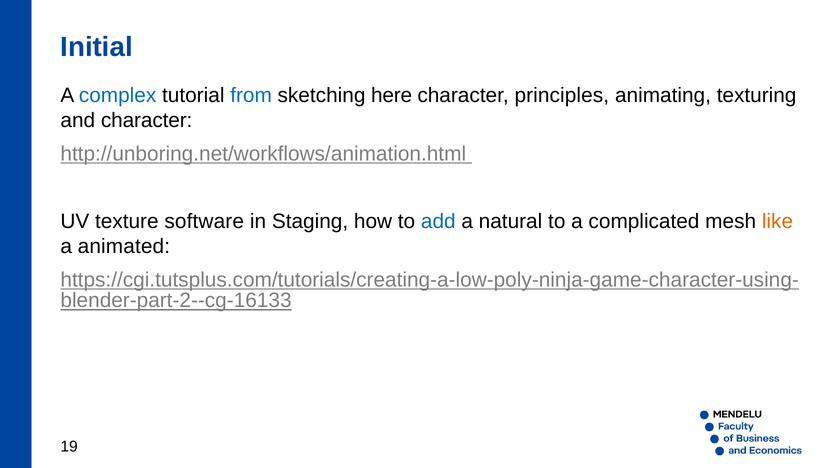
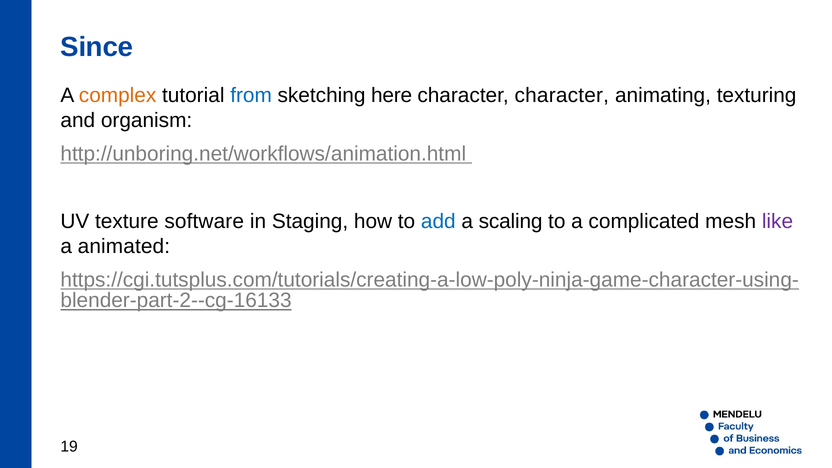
Initial: Initial -> Since
complex colour: blue -> orange
character principles: principles -> character
and character: character -> organism
natural: natural -> scaling
like colour: orange -> purple
